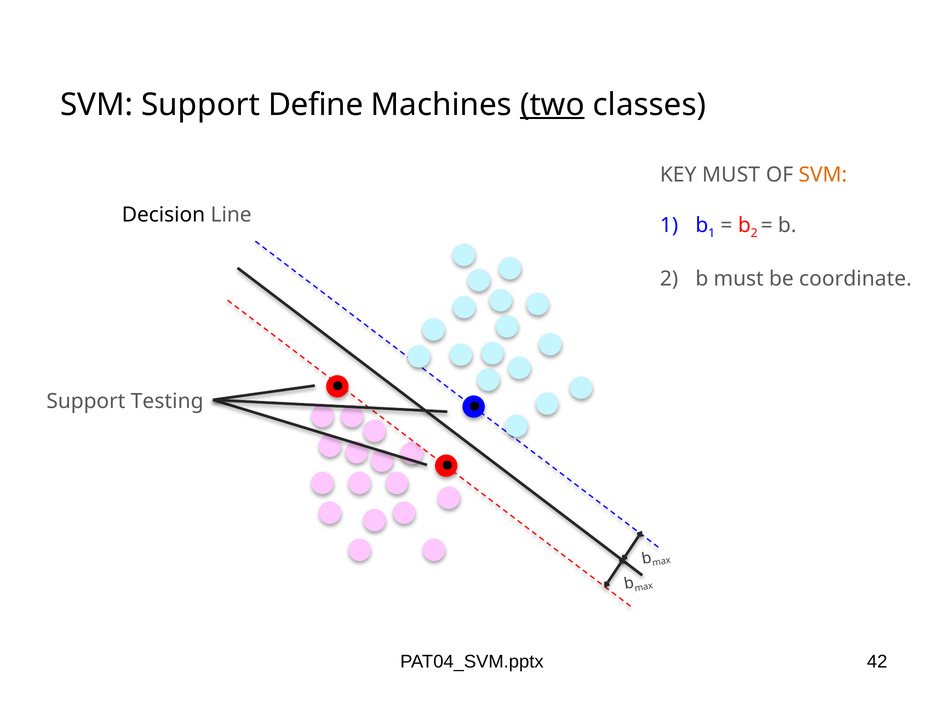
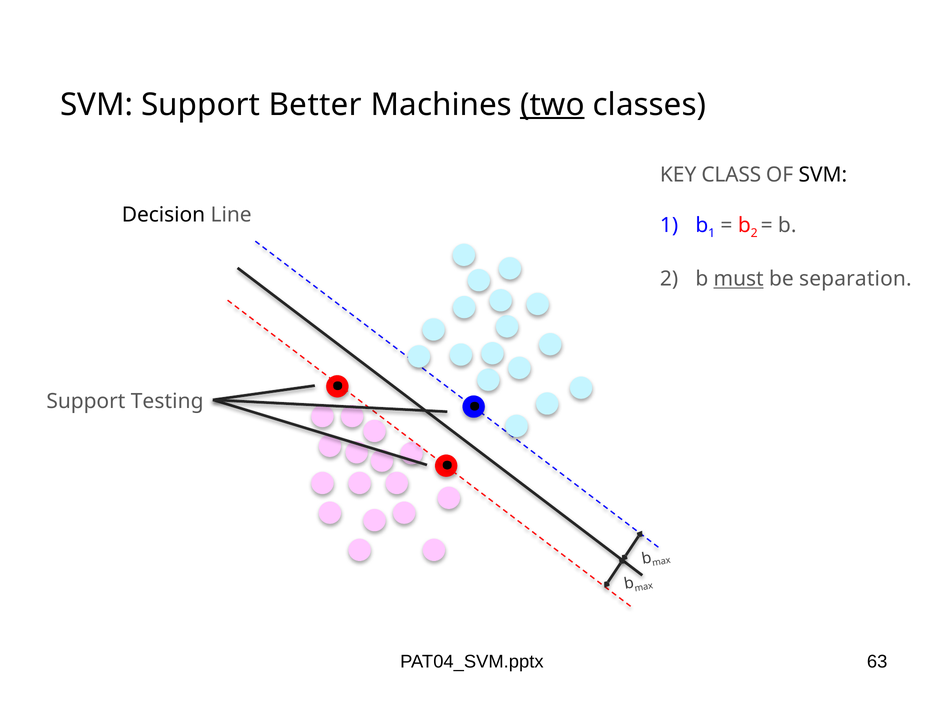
Define: Define -> Better
KEY MUST: MUST -> CLASS
SVM at (823, 175) colour: orange -> black
must at (739, 279) underline: none -> present
coordinate: coordinate -> separation
42: 42 -> 63
